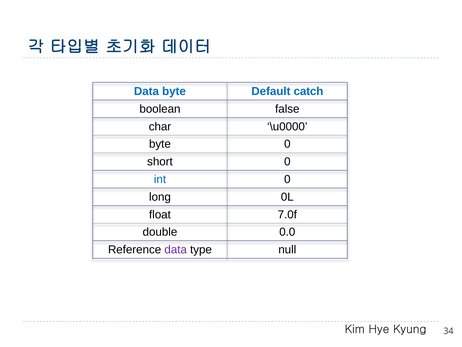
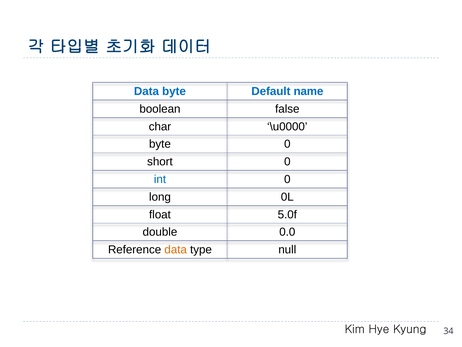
catch: catch -> name
7.0f: 7.0f -> 5.0f
data at (176, 249) colour: purple -> orange
